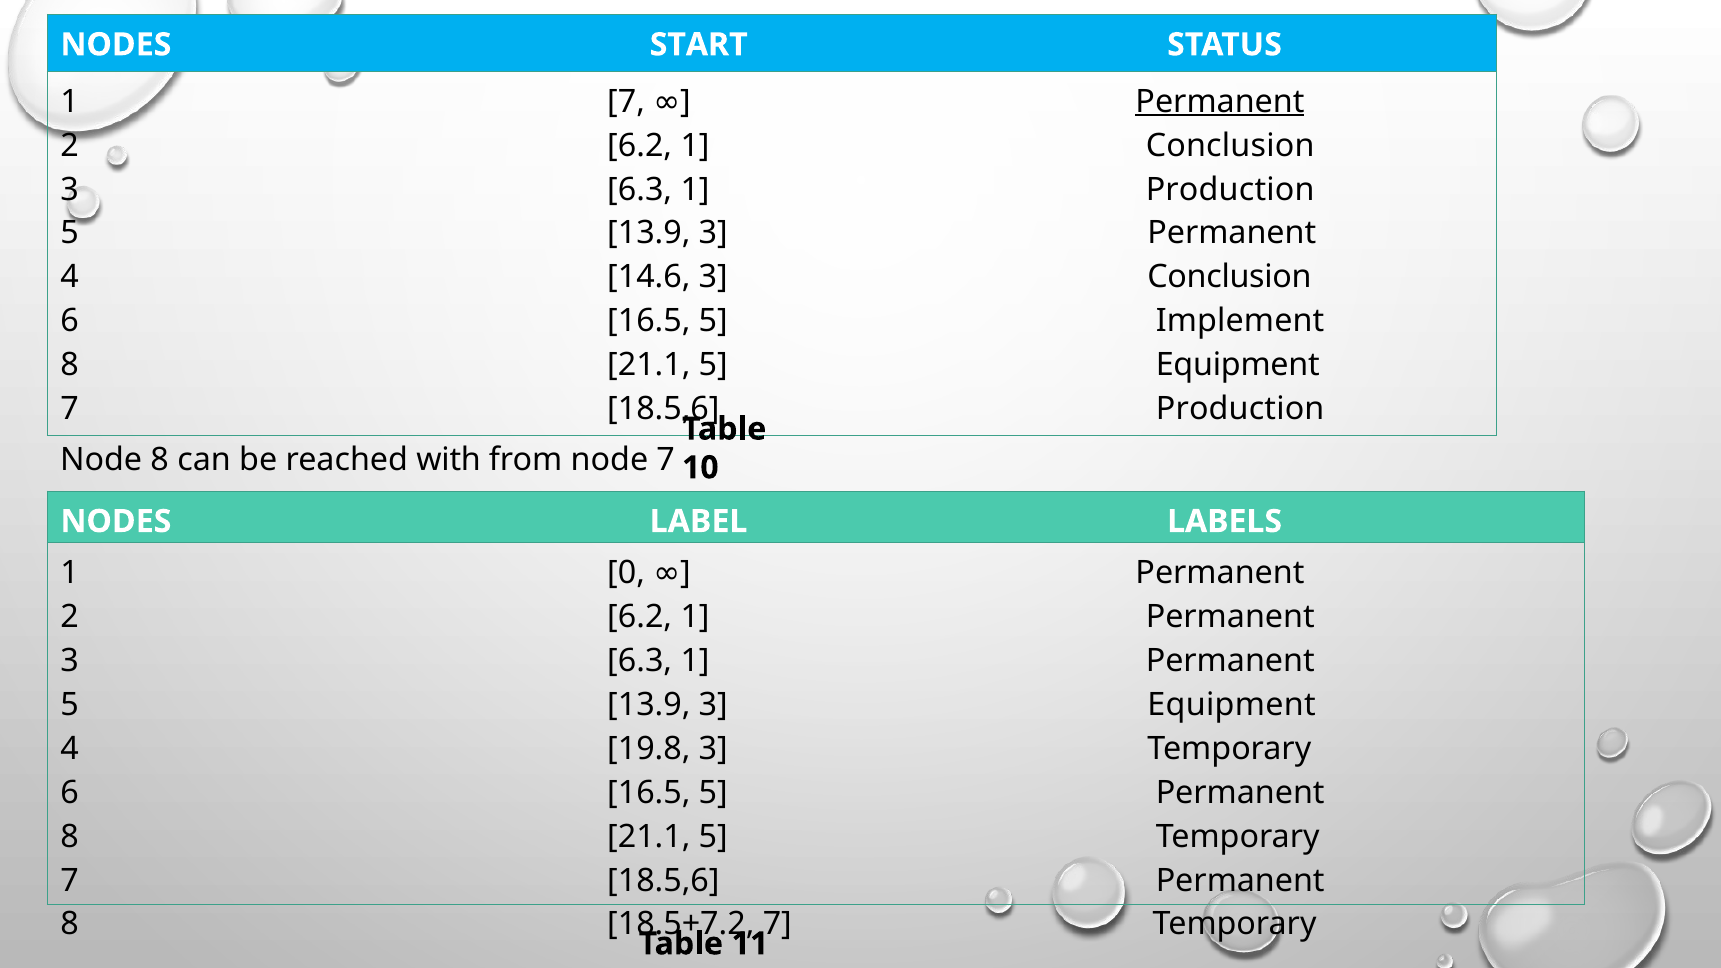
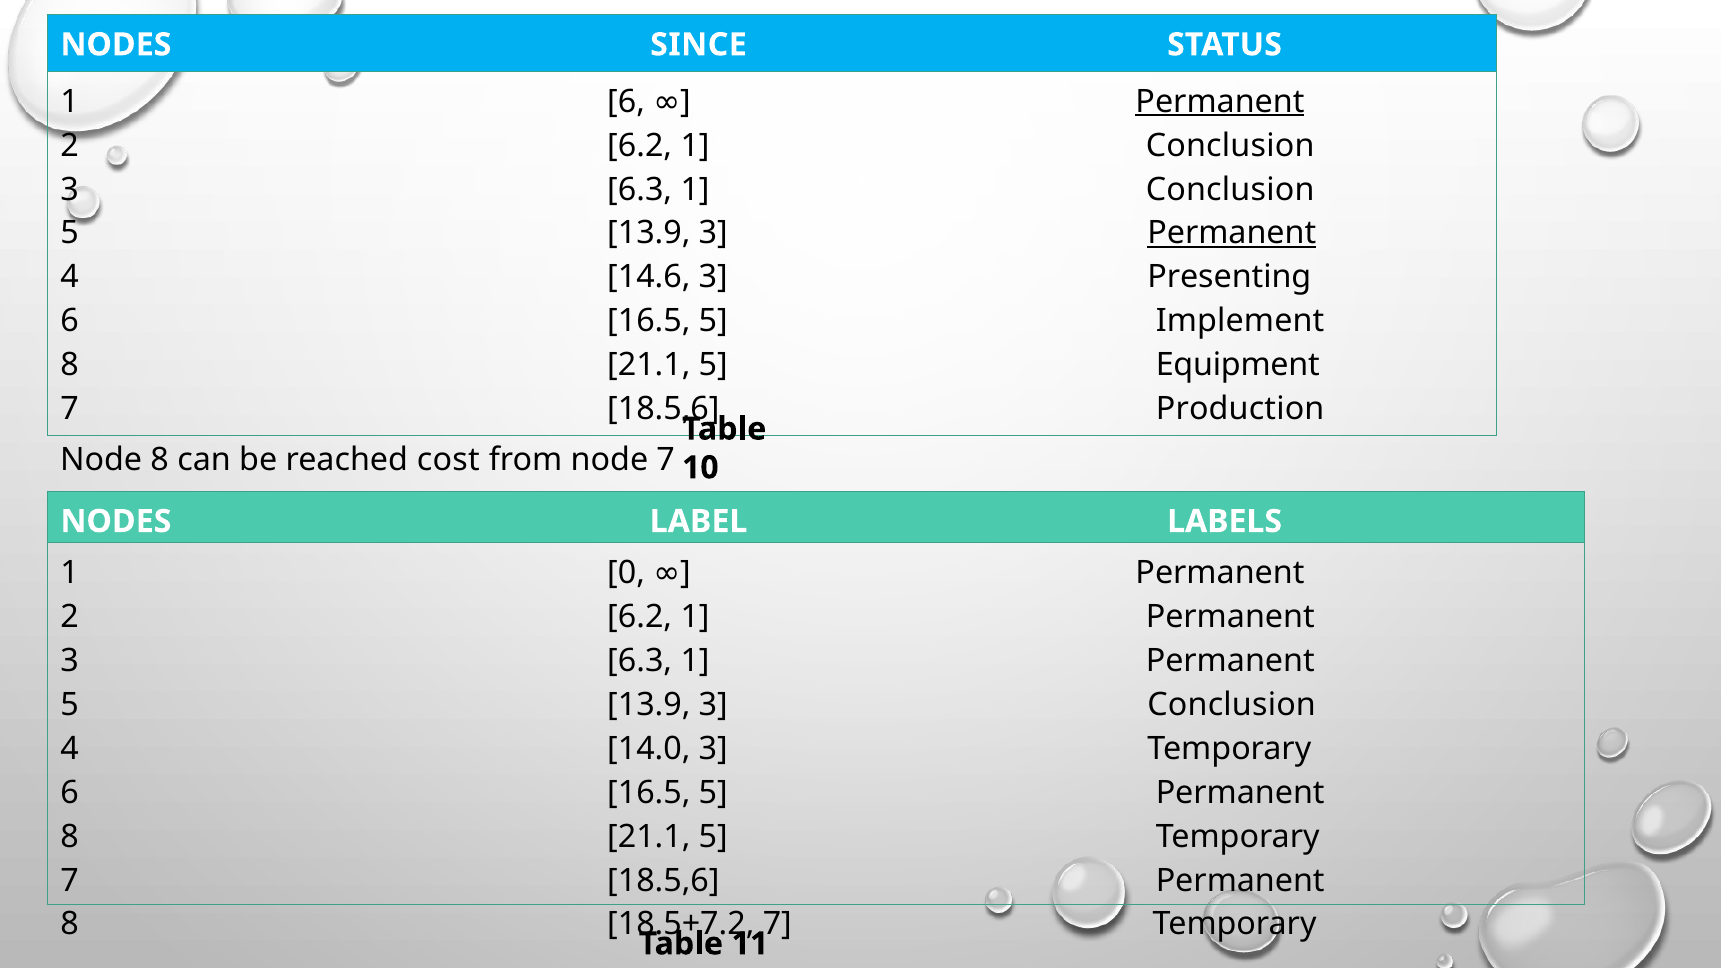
START: START -> SINCE
1 7: 7 -> 6
6.3 1 Production: Production -> Conclusion
Permanent at (1232, 233) underline: none -> present
3 Conclusion: Conclusion -> Presenting
with: with -> cost
3 Equipment: Equipment -> Conclusion
19.8: 19.8 -> 14.0
